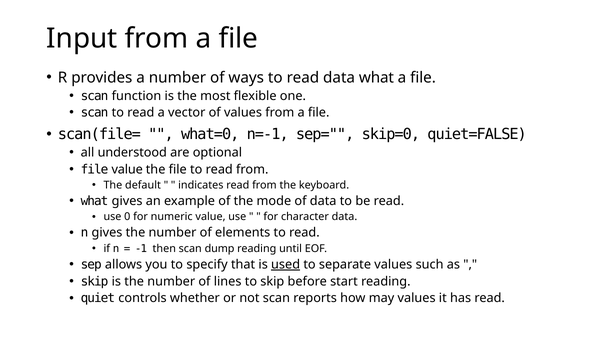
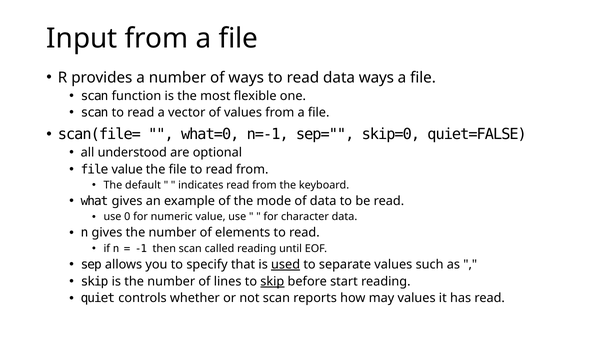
data what: what -> ways
dump: dump -> called
skip at (272, 281) underline: none -> present
